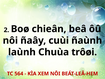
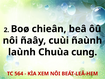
trôøi: trôøi -> cung
